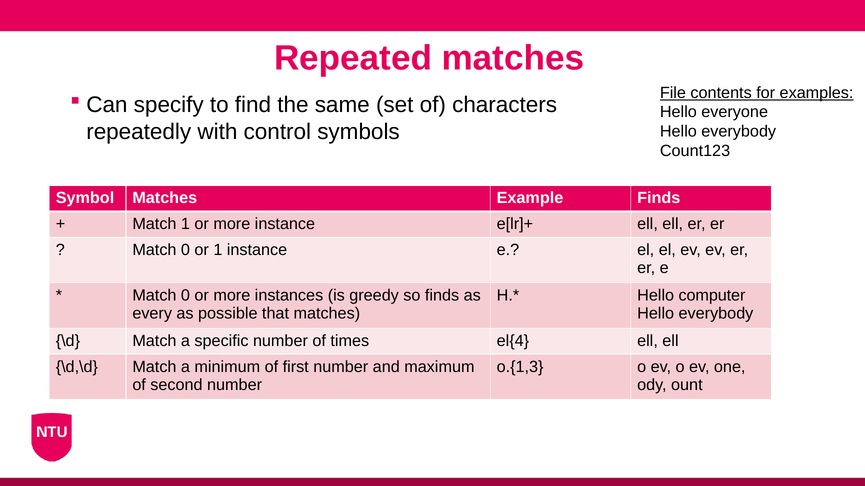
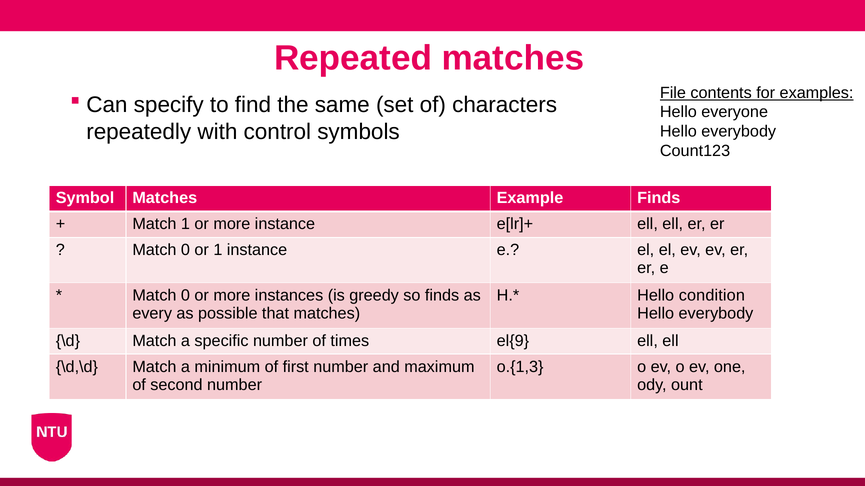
computer: computer -> condition
el{4: el{4 -> el{9
